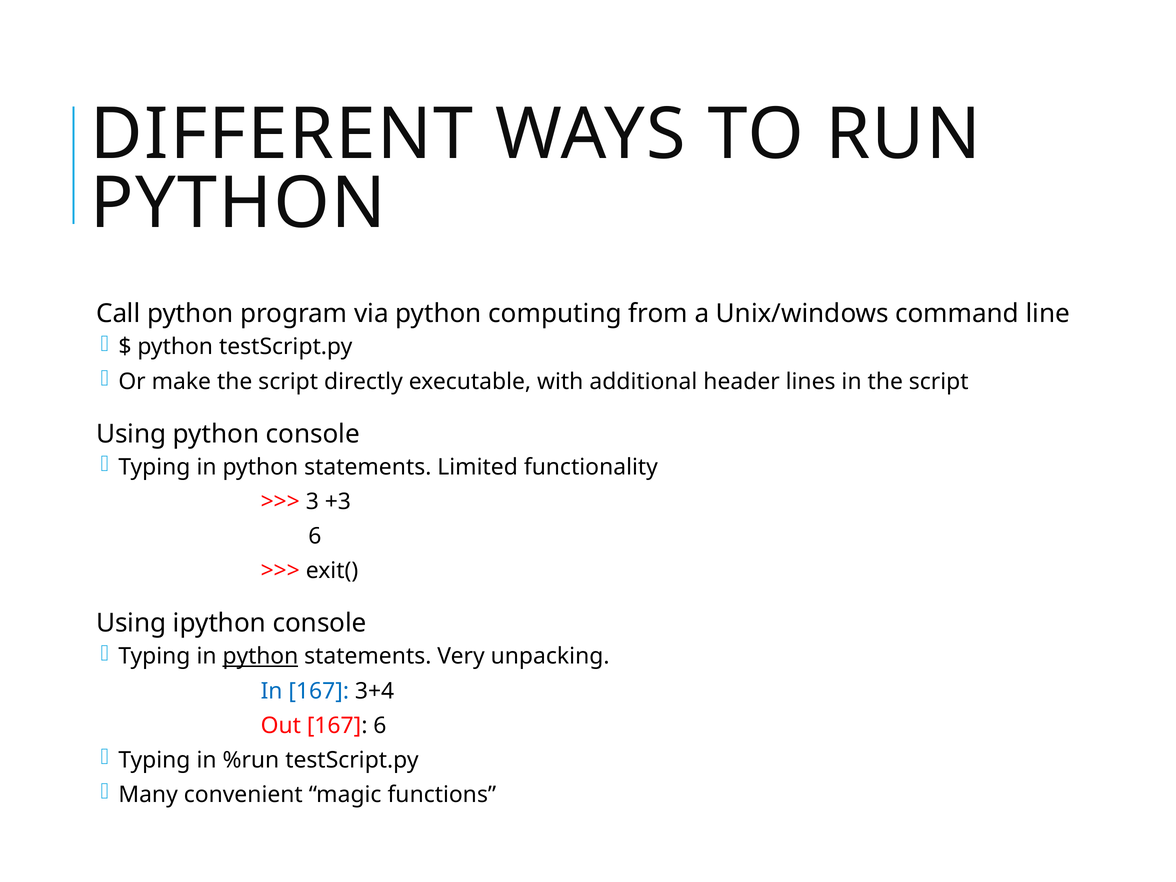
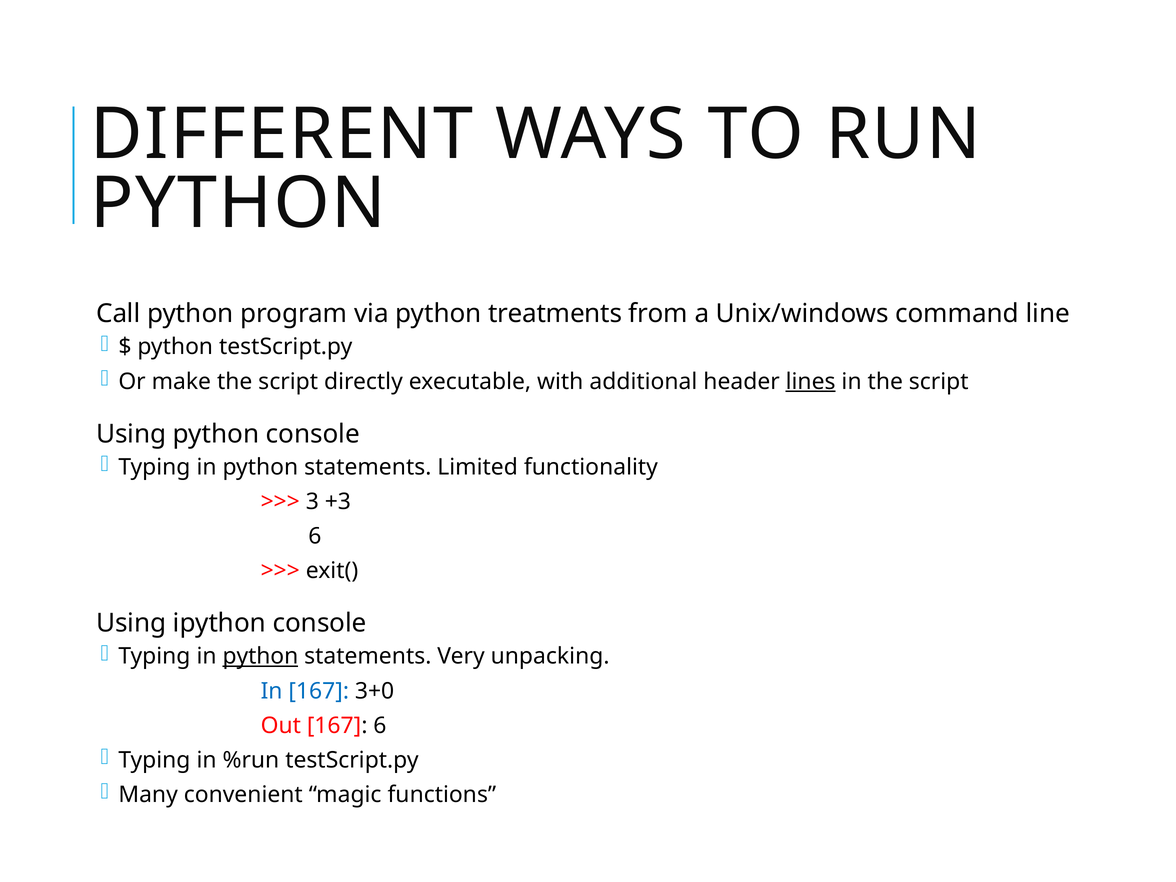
computing: computing -> treatments
lines underline: none -> present
3+4: 3+4 -> 3+0
